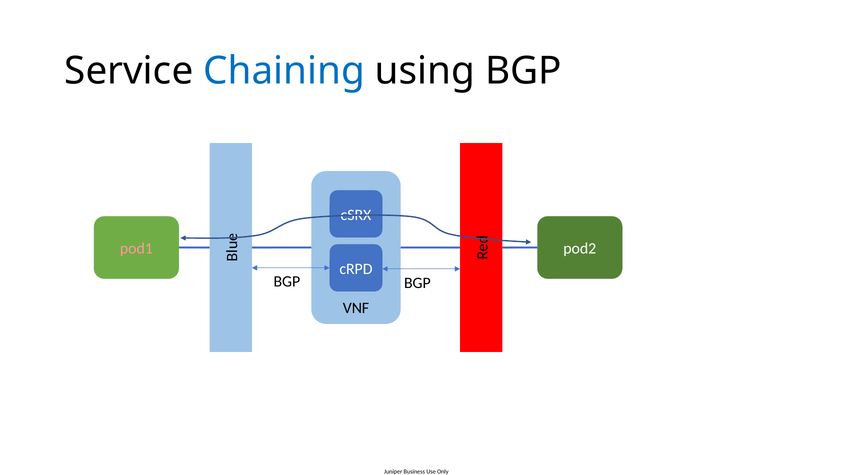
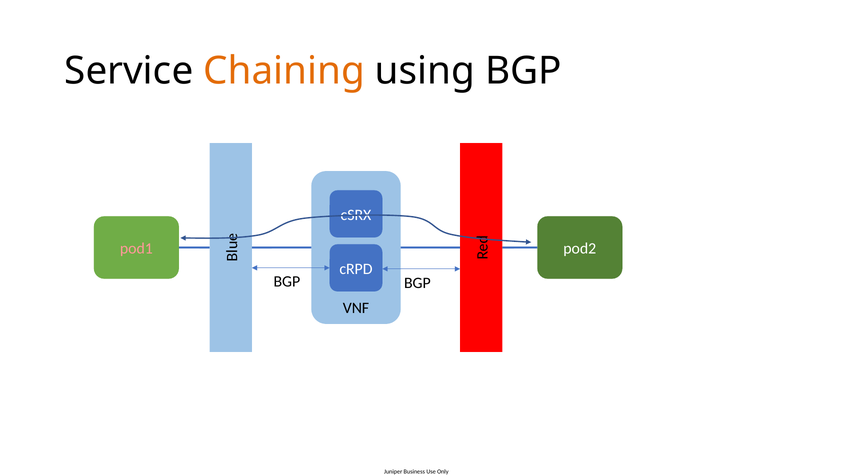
Chaining colour: blue -> orange
